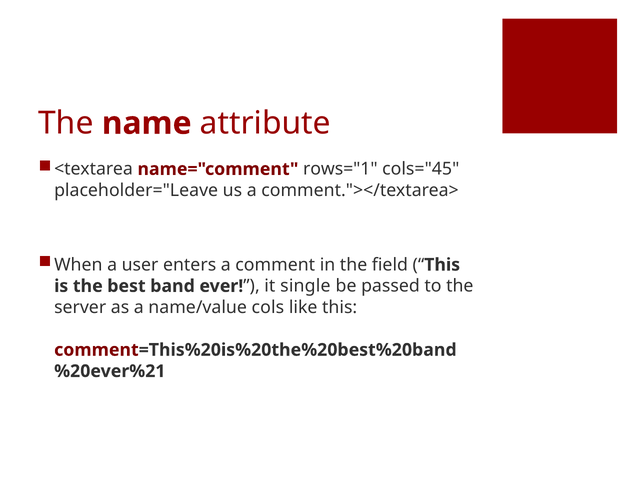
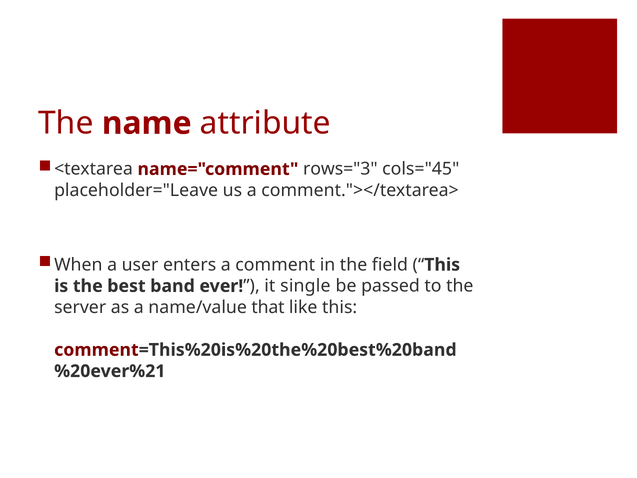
rows="1: rows="1 -> rows="3
cols: cols -> that
